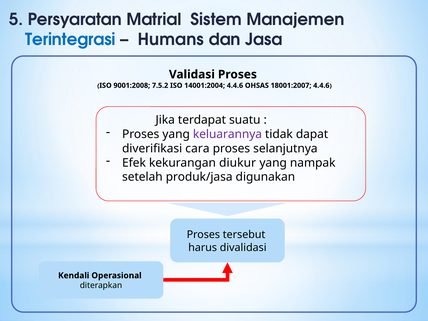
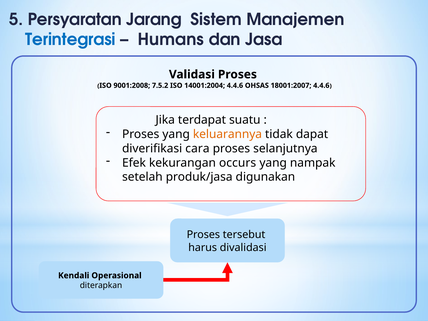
Matrial: Matrial -> Jarang
keluarannya colour: purple -> orange
diukur: diukur -> occurs
